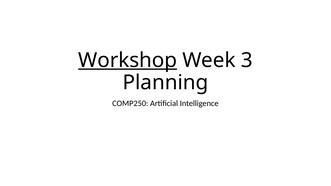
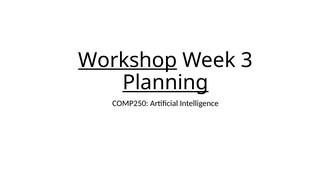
Planning underline: none -> present
